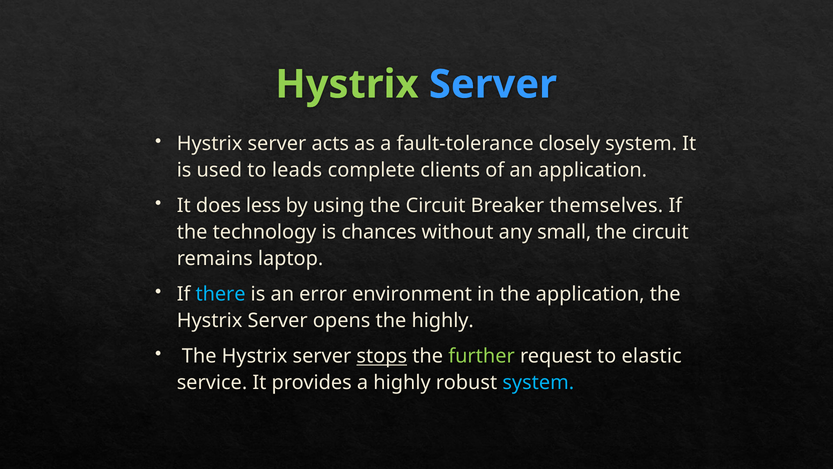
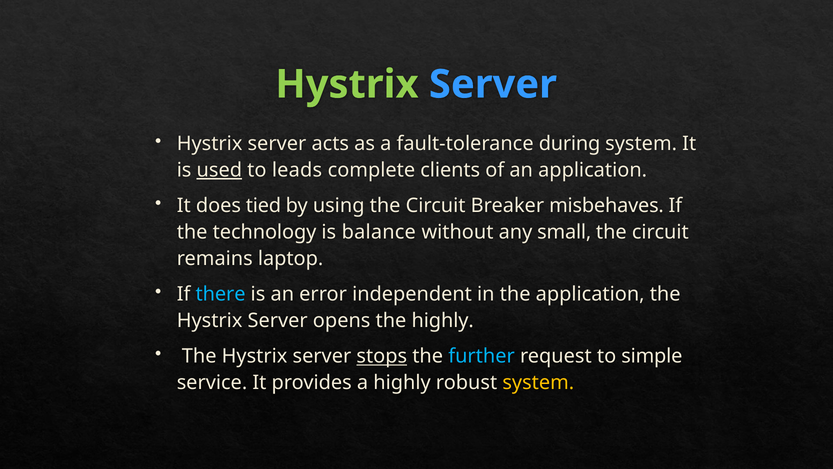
closely: closely -> during
used underline: none -> present
less: less -> tied
themselves: themselves -> misbehaves
chances: chances -> balance
environment: environment -> independent
further colour: light green -> light blue
elastic: elastic -> simple
system at (538, 382) colour: light blue -> yellow
